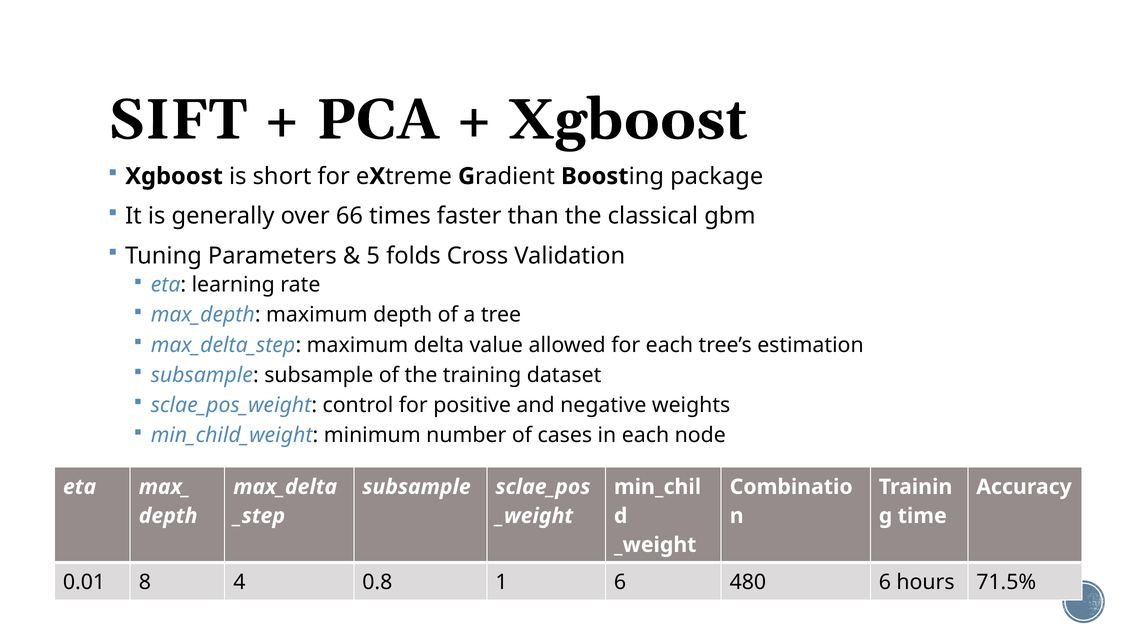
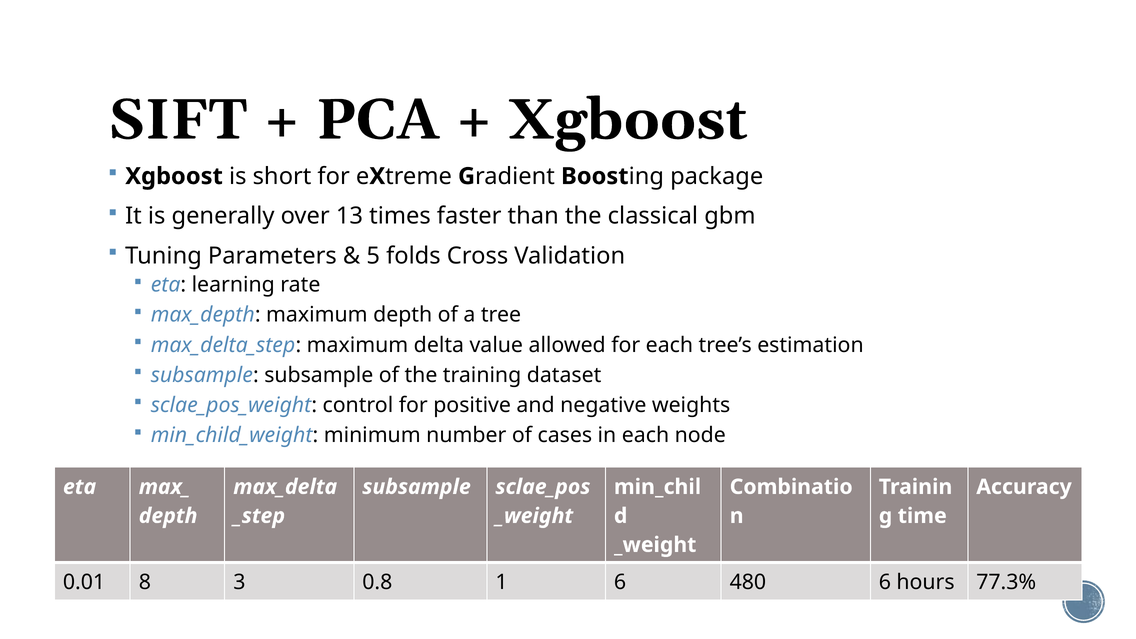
66: 66 -> 13
4: 4 -> 3
71.5%: 71.5% -> 77.3%
